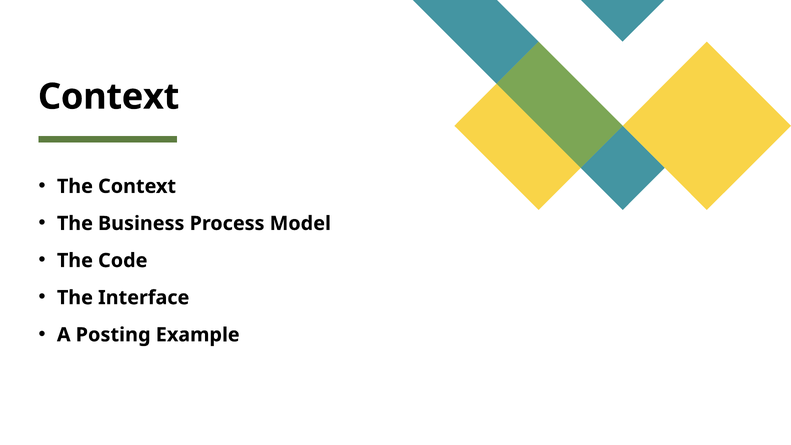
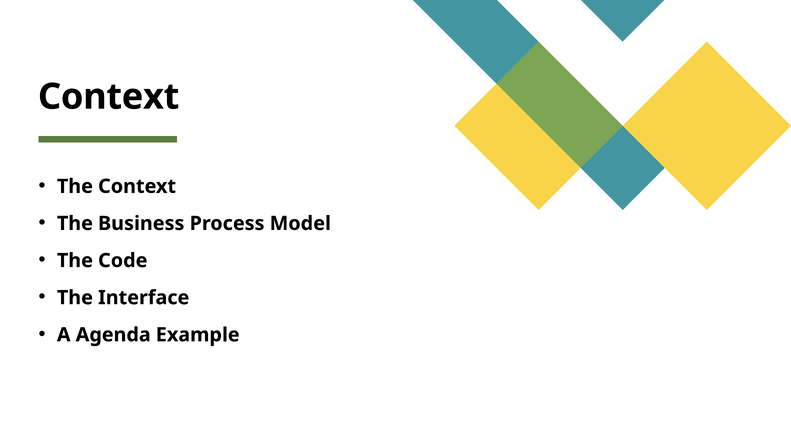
Posting: Posting -> Agenda
